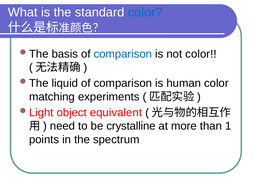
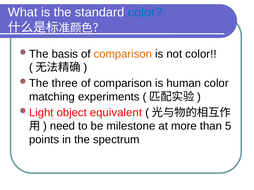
comparison at (123, 54) colour: blue -> orange
liquid: liquid -> three
crystalline: crystalline -> milestone
1: 1 -> 5
